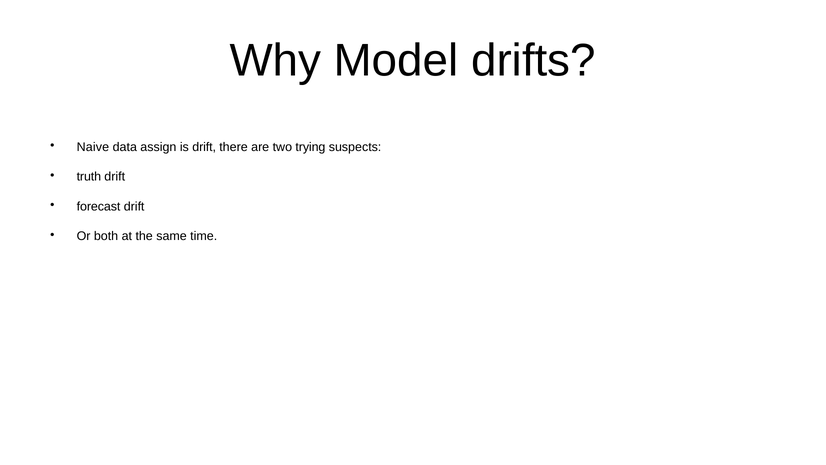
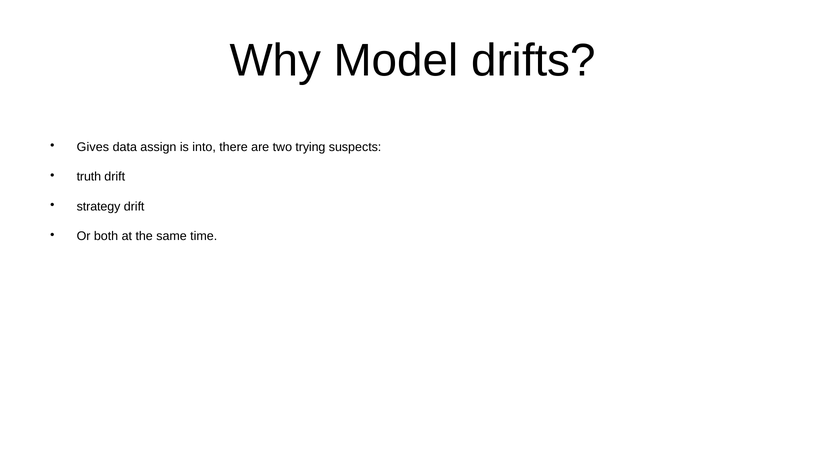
Naive: Naive -> Gives
is drift: drift -> into
forecast: forecast -> strategy
